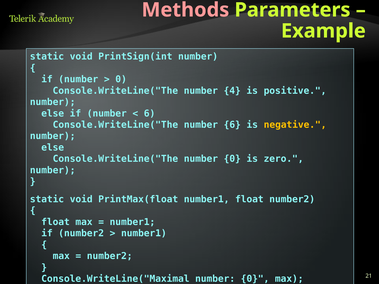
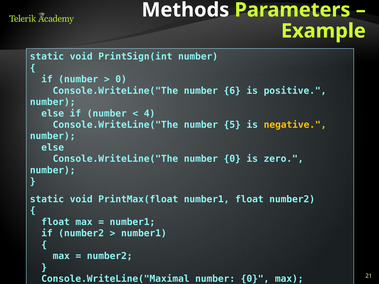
Methods colour: pink -> white
4: 4 -> 6
6 at (150, 113): 6 -> 4
number 6: 6 -> 5
